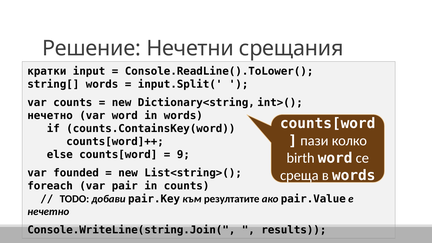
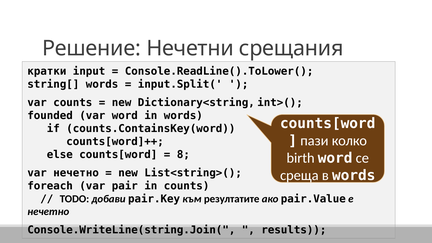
нечетно at (50, 116): нечетно -> founded
9: 9 -> 8
var founded: founded -> нечетно
